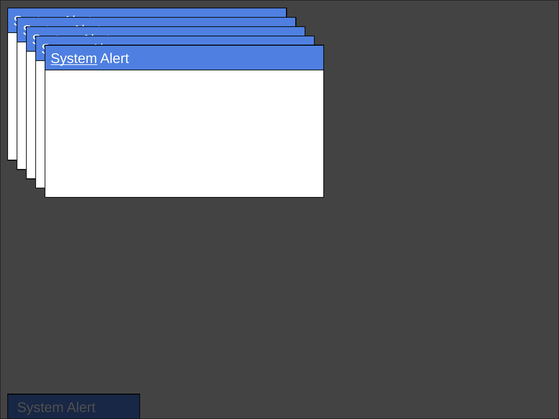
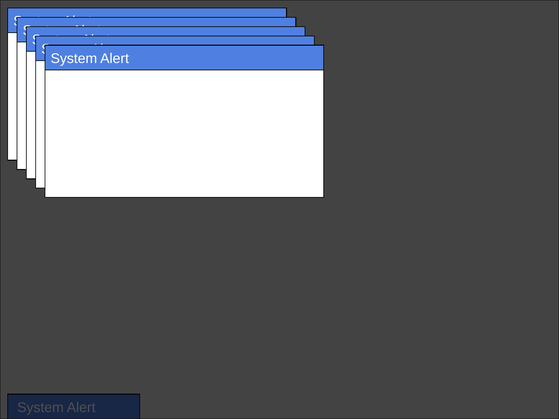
System at (74, 59) underline: present -> none
